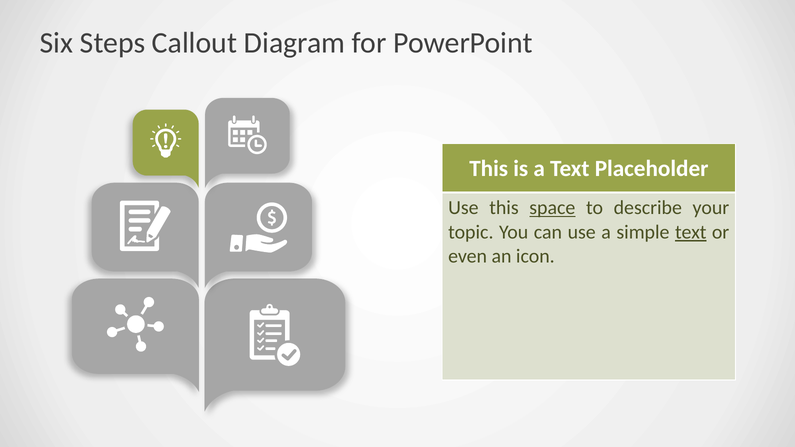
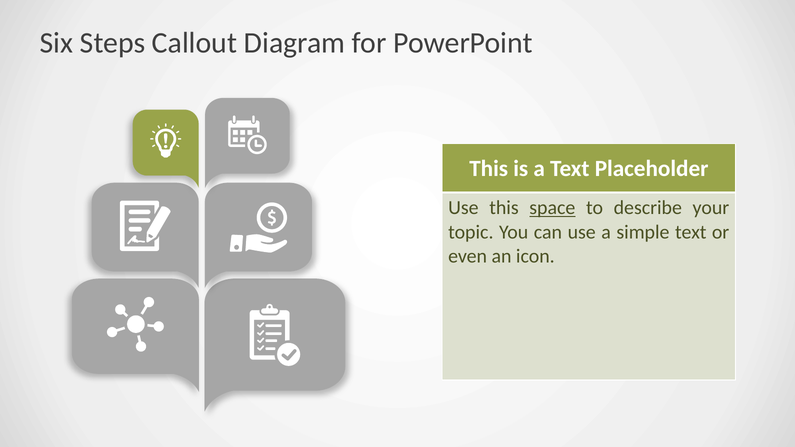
text at (691, 232) underline: present -> none
